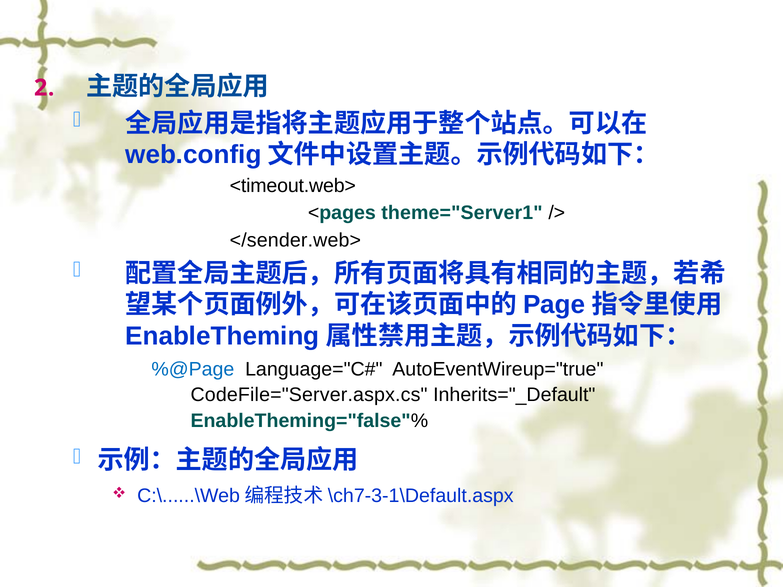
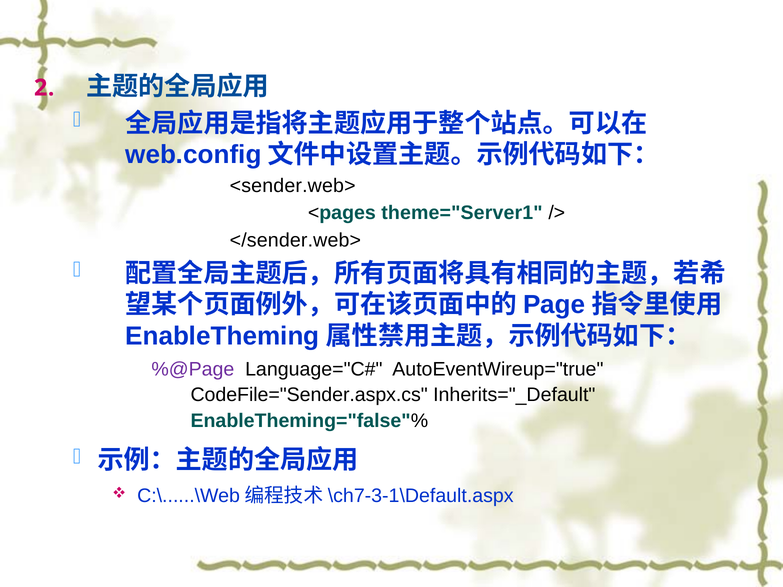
<timeout.web>: <timeout.web> -> <sender.web>
%@Page colour: blue -> purple
CodeFile="Server.aspx.cs: CodeFile="Server.aspx.cs -> CodeFile="Sender.aspx.cs
